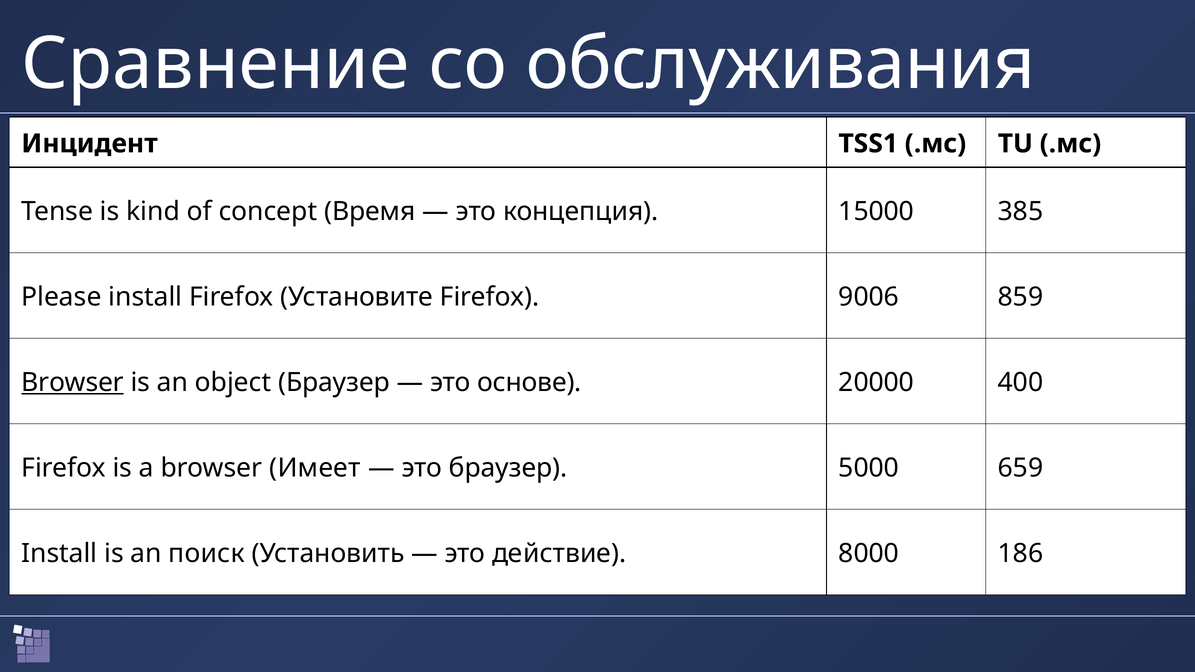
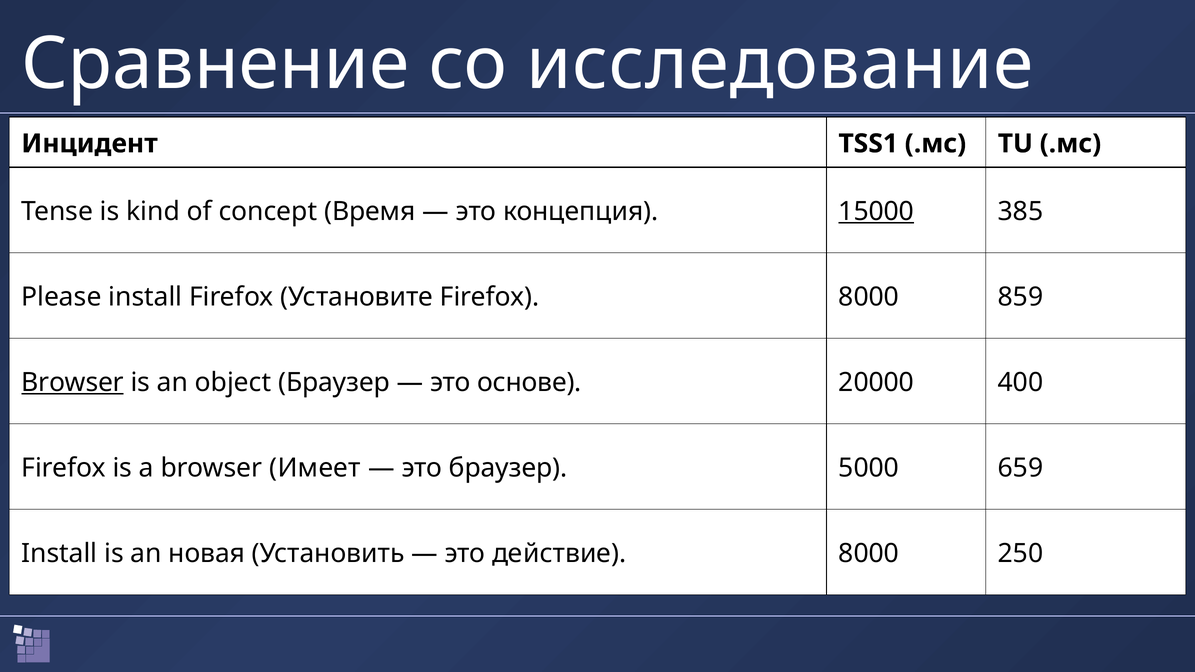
обслуживания: обслуживания -> исследование
15000 underline: none -> present
Firefox 9006: 9006 -> 8000
поиск: поиск -> новая
186: 186 -> 250
